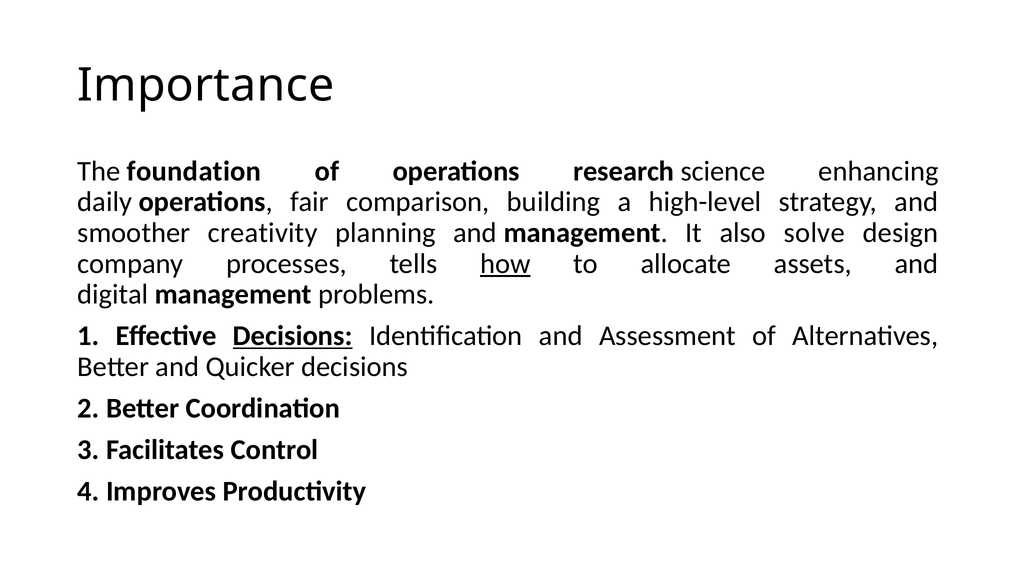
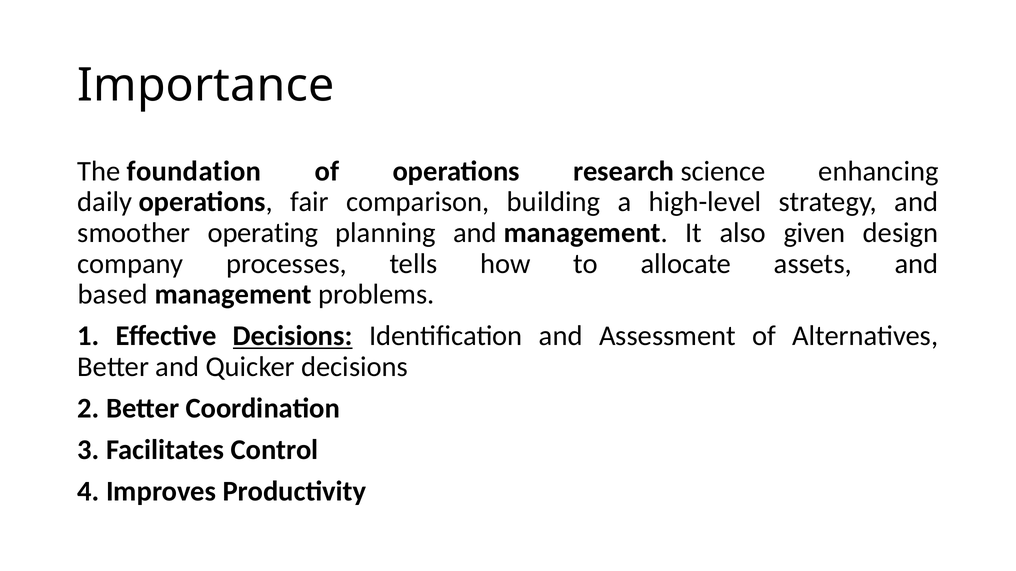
creativity: creativity -> operating
solve: solve -> given
how underline: present -> none
digital: digital -> based
